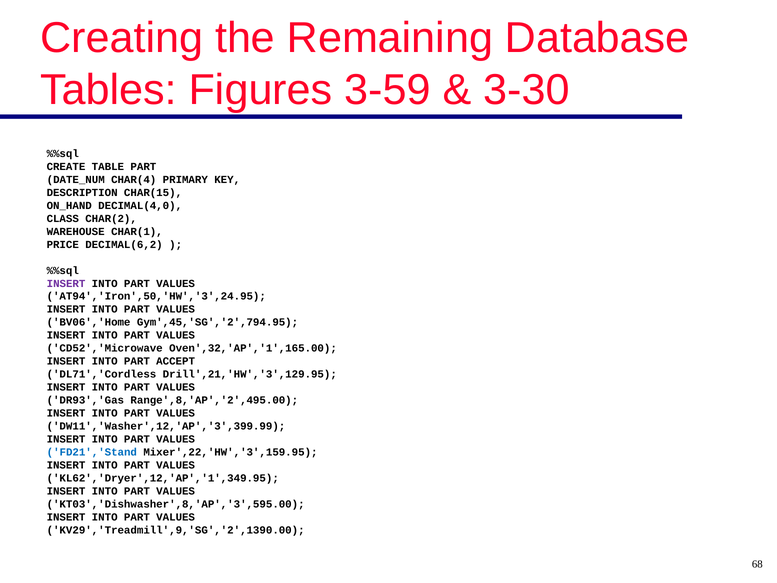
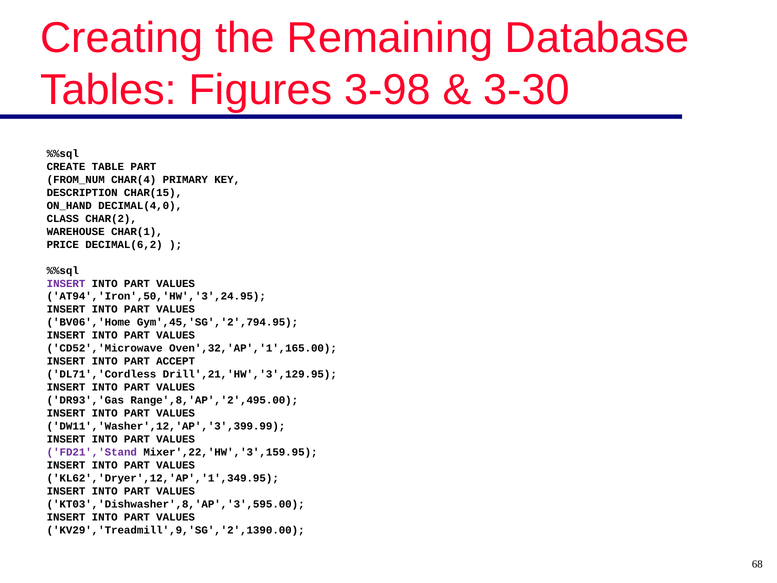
3-59: 3-59 -> 3-98
DATE_NUM: DATE_NUM -> FROM_NUM
FD21','Stand colour: blue -> purple
